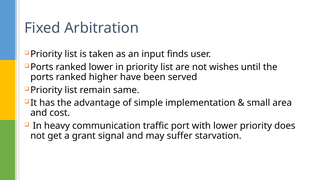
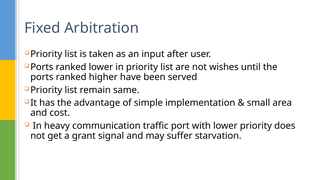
finds: finds -> after
